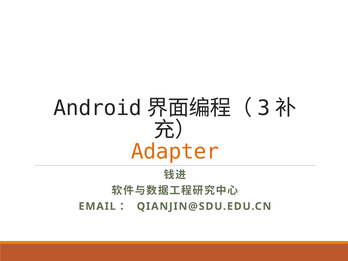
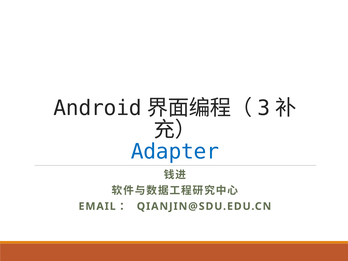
Adapter colour: orange -> blue
